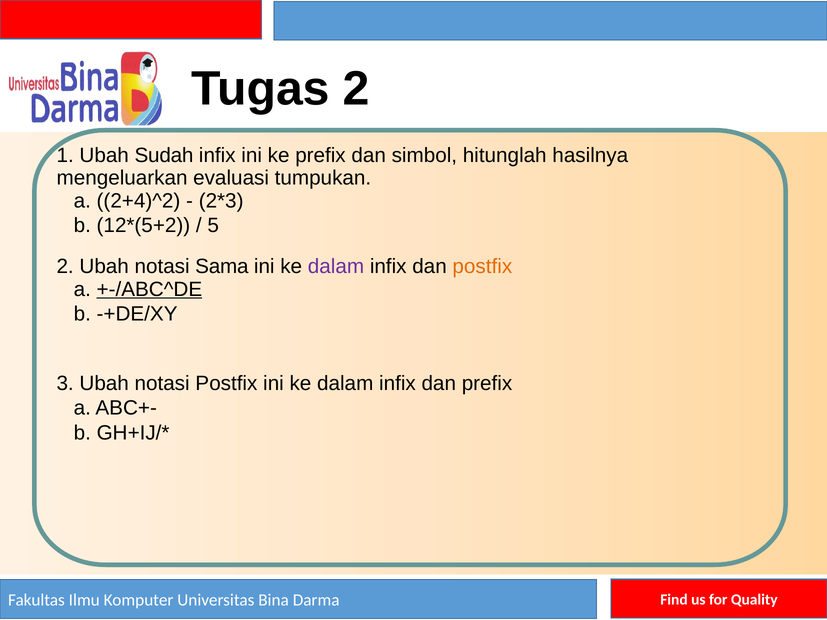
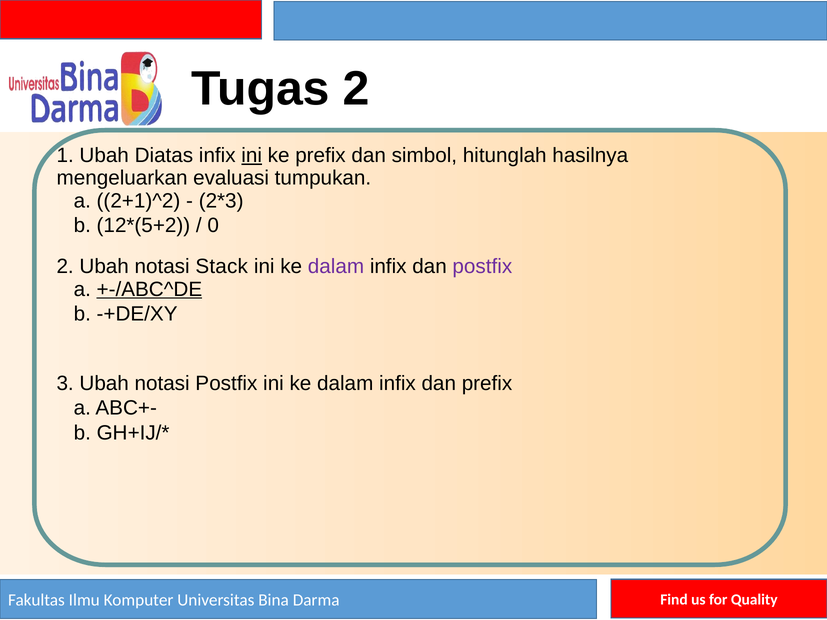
Sudah: Sudah -> Diatas
ini at (252, 156) underline: none -> present
2+4)^2: 2+4)^2 -> 2+1)^2
5: 5 -> 0
Sama: Sama -> Stack
postfix at (482, 266) colour: orange -> purple
